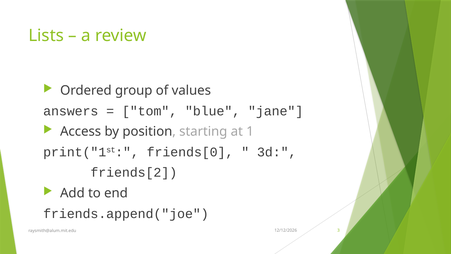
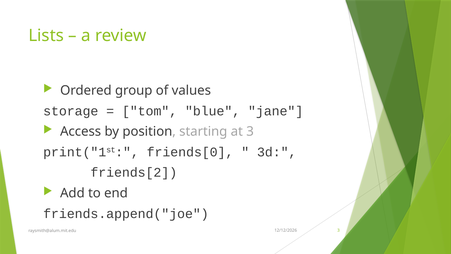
answers: answers -> storage
at 1: 1 -> 3
